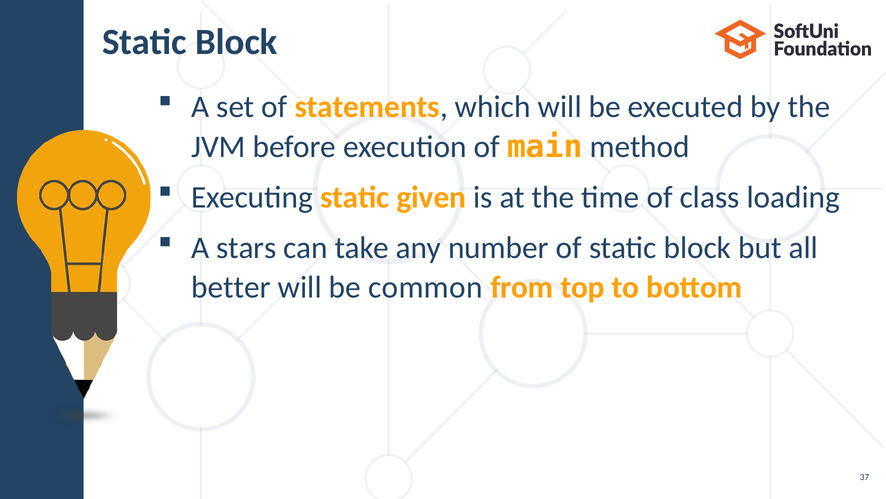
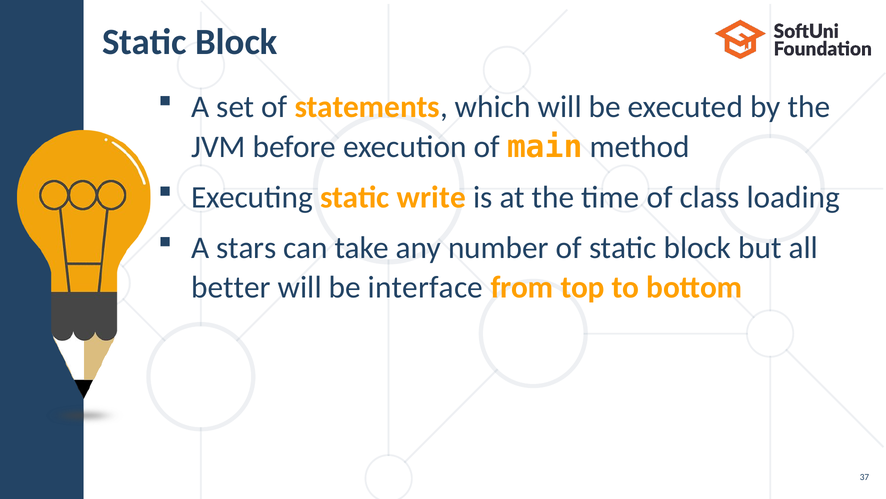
given: given -> write
common: common -> interface
